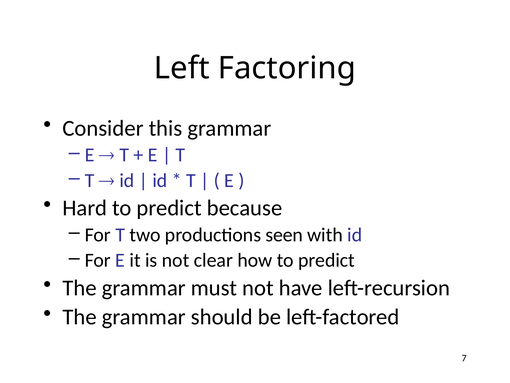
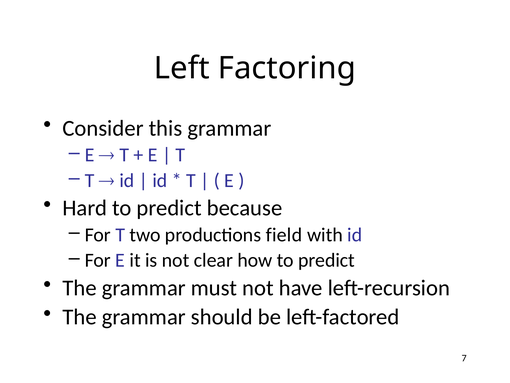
seen: seen -> field
